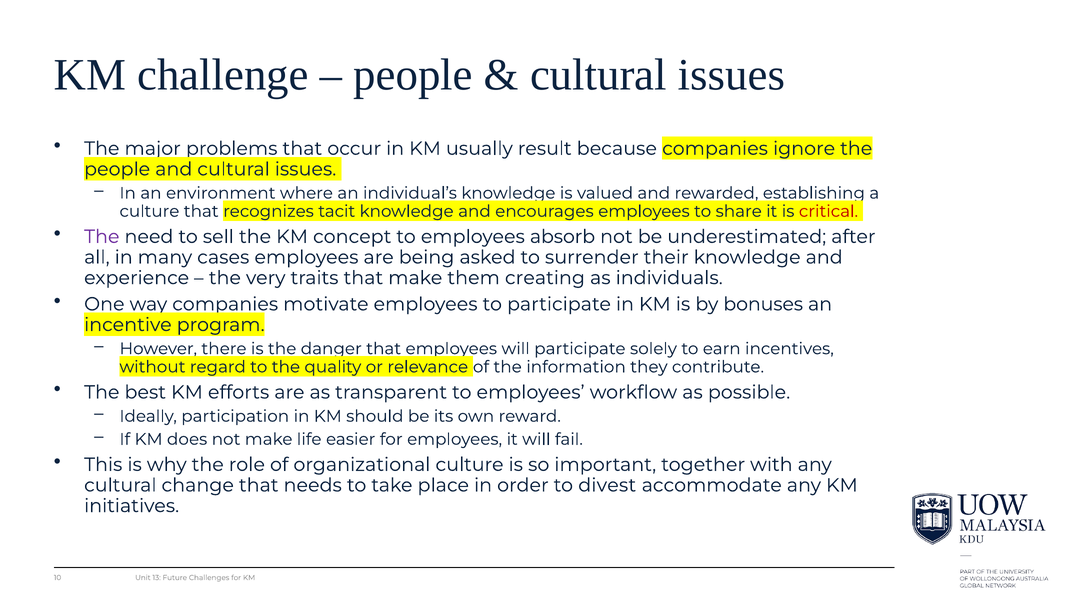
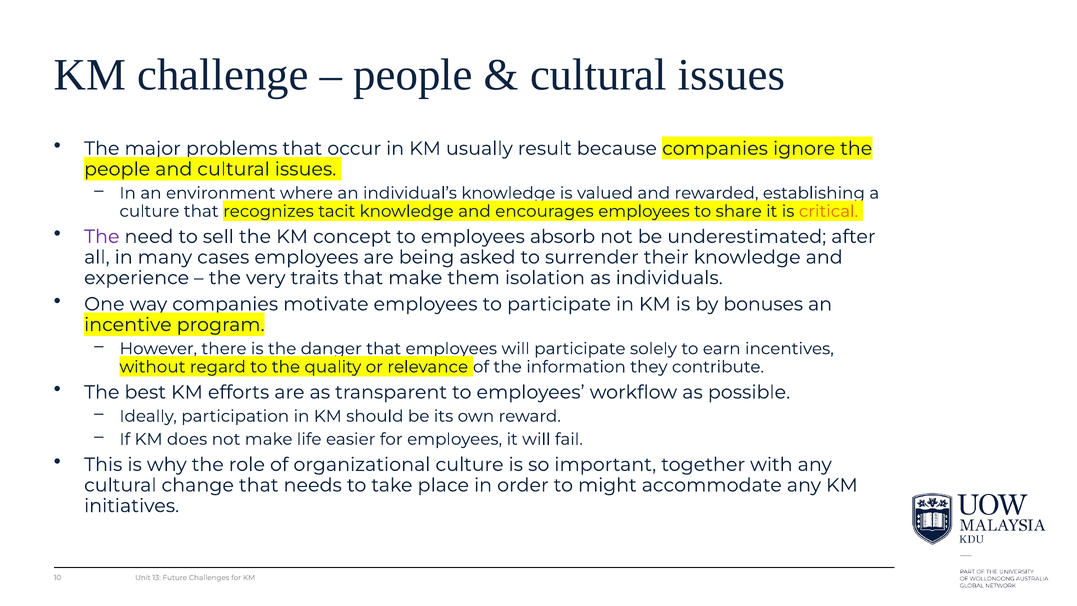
critical colour: red -> orange
creating: creating -> isolation
divest: divest -> might
